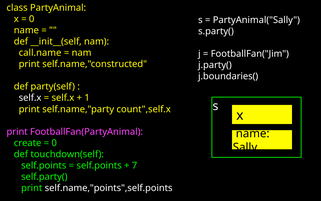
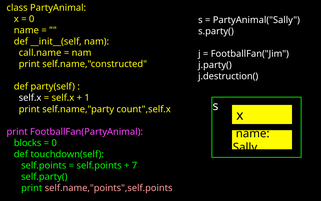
j.boundaries(: j.boundaries( -> j.destruction(
create: create -> blocks
self.name,"points",self.points colour: white -> pink
